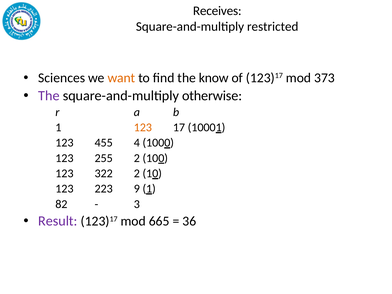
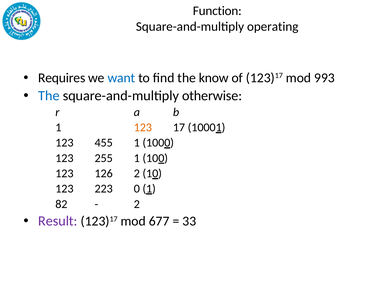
Receives: Receives -> Function
restricted: restricted -> operating
Sciences: Sciences -> Requires
want colour: orange -> blue
373: 373 -> 993
The at (49, 96) colour: purple -> blue
455 4: 4 -> 1
255 2: 2 -> 1
322: 322 -> 126
9: 9 -> 0
3 at (137, 204): 3 -> 2
665: 665 -> 677
36: 36 -> 33
